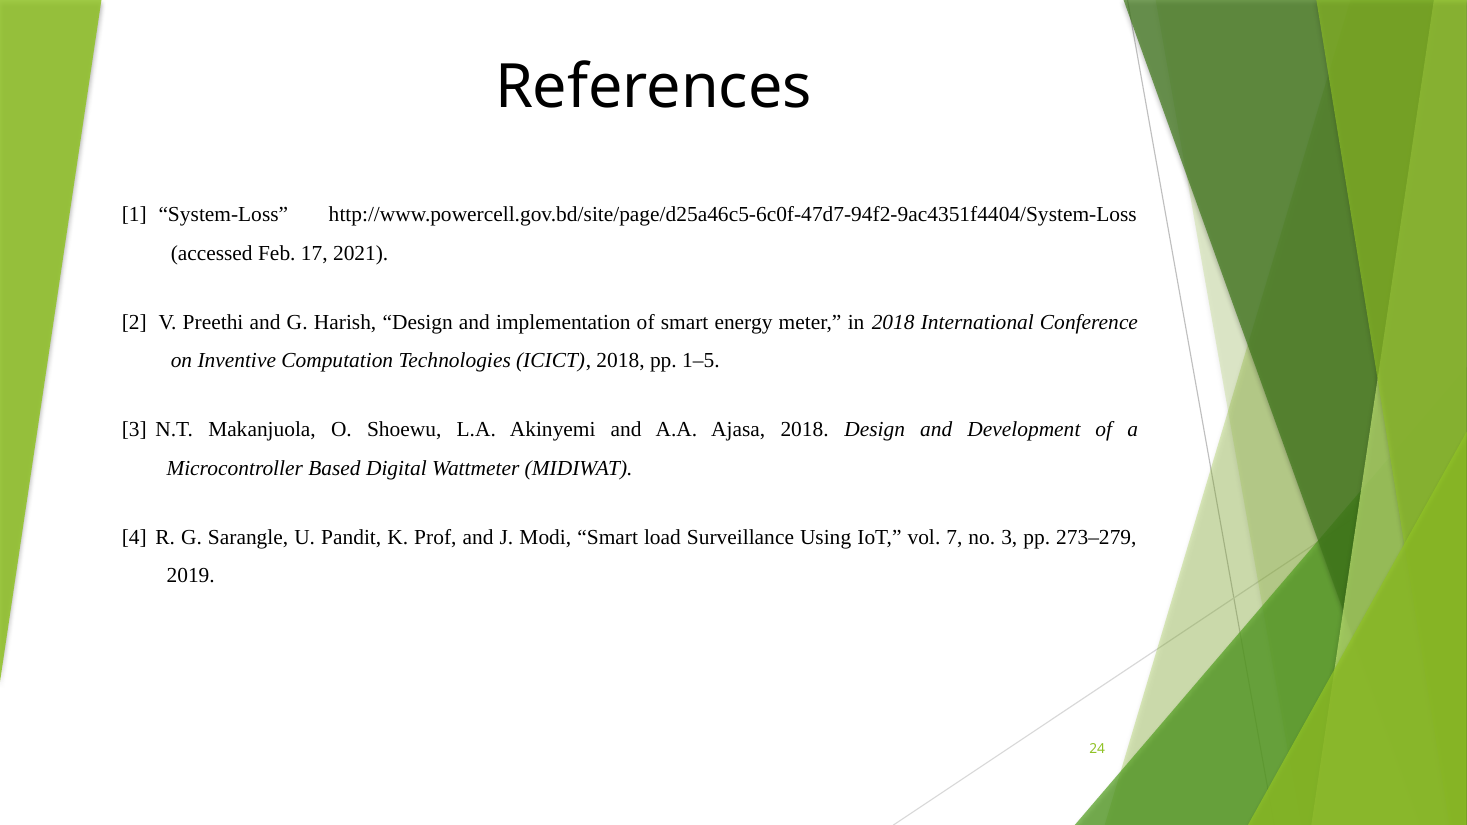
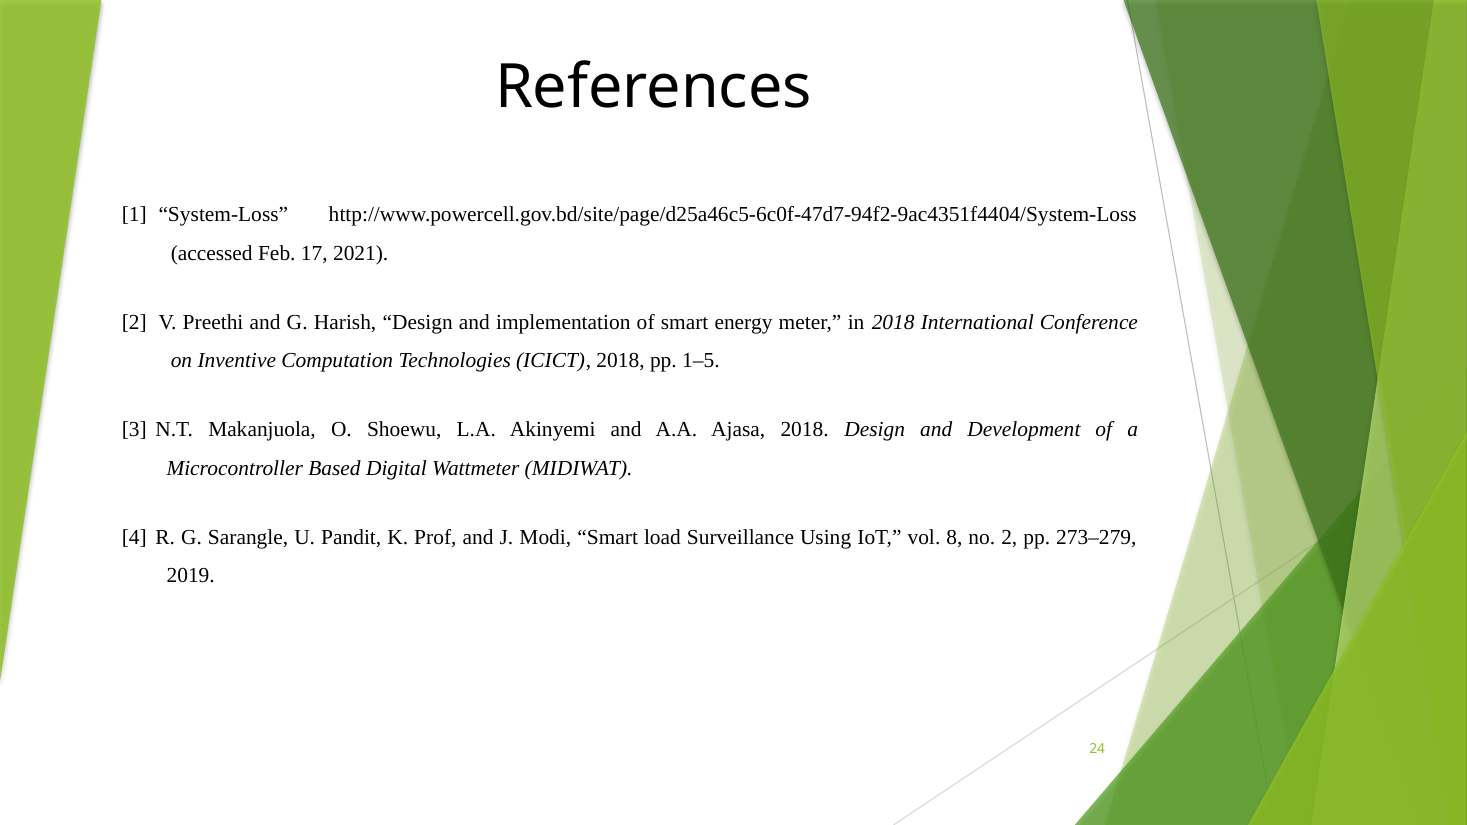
7: 7 -> 8
no 3: 3 -> 2
